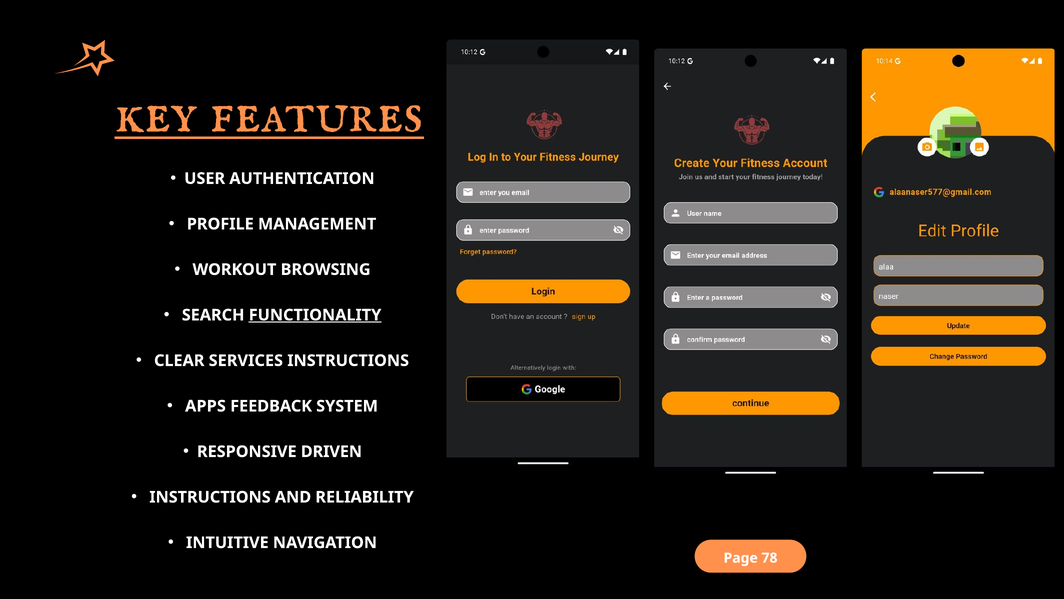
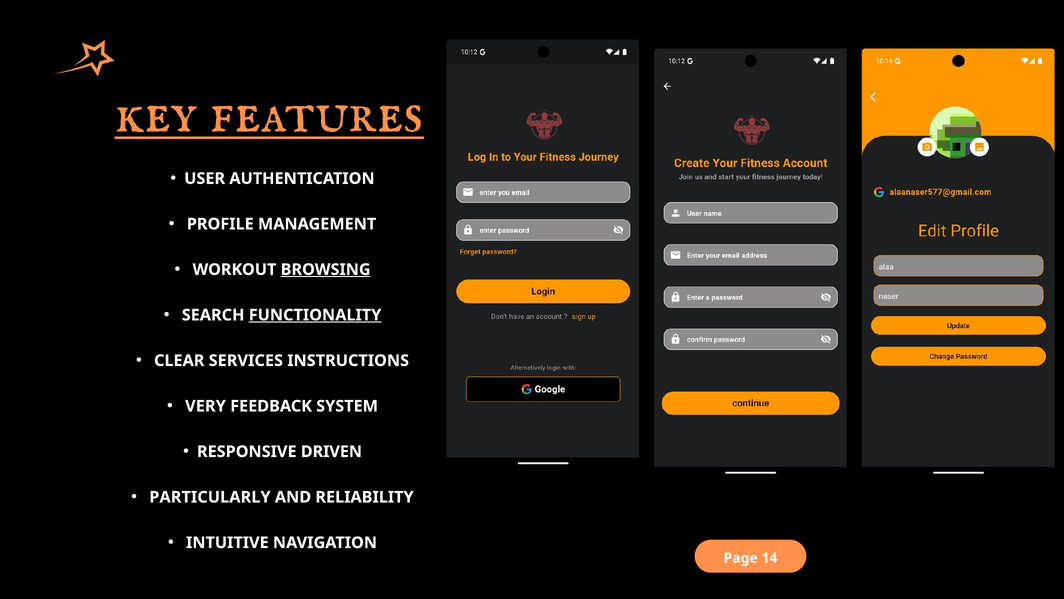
BROWSING underline: none -> present
APPS: APPS -> VERY
INSTRUCTIONS at (210, 497): INSTRUCTIONS -> PARTICULARLY
78: 78 -> 14
